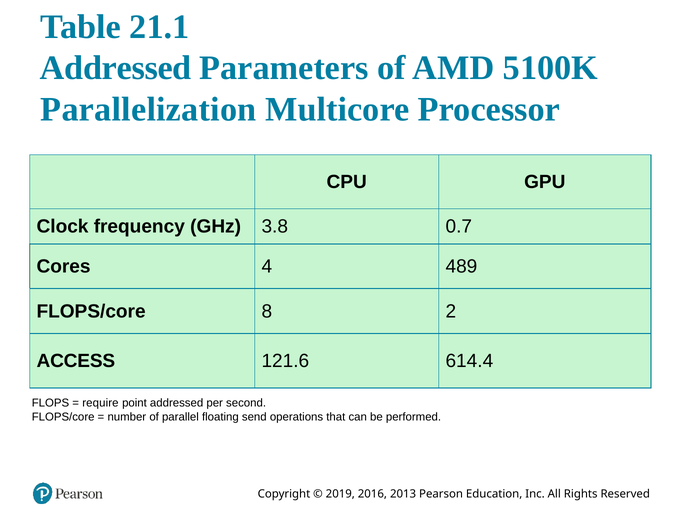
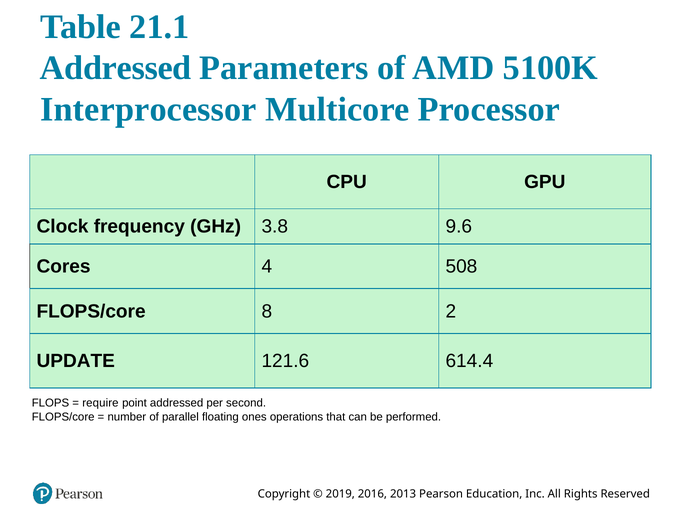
Parallelization: Parallelization -> Interprocessor
0.7: 0.7 -> 9.6
489: 489 -> 508
ACCESS: ACCESS -> UPDATE
send: send -> ones
